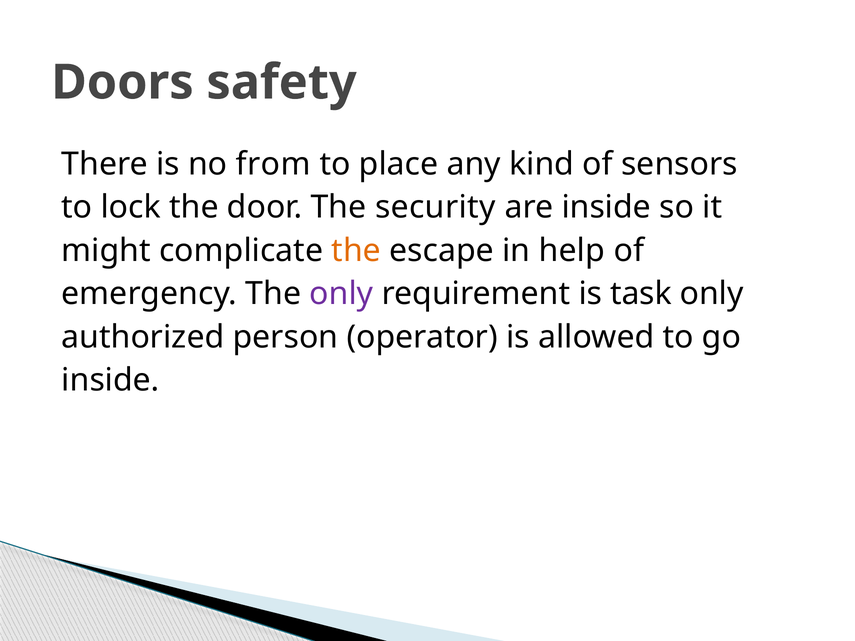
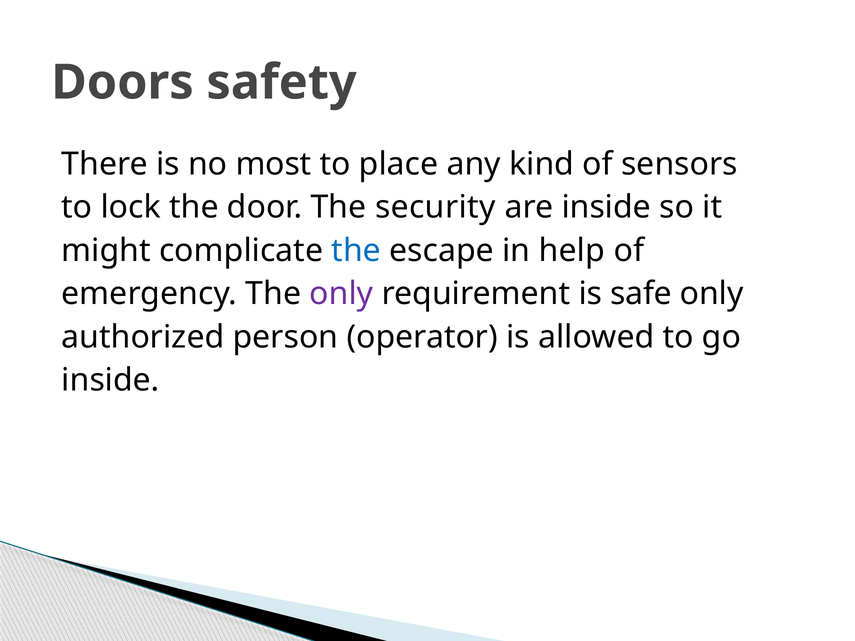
from: from -> most
the at (356, 251) colour: orange -> blue
task: task -> safe
